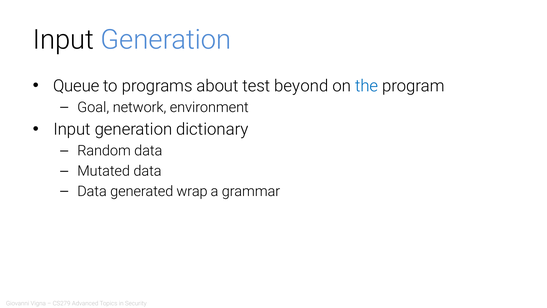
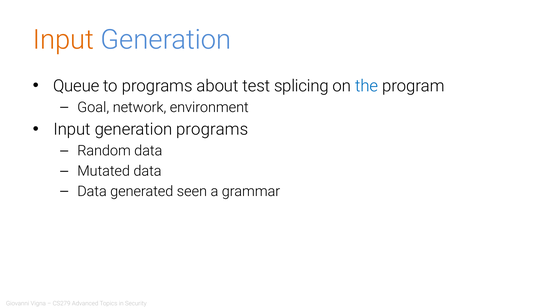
Input at (63, 40) colour: black -> orange
beyond: beyond -> splicing
generation dictionary: dictionary -> programs
wrap: wrap -> seen
